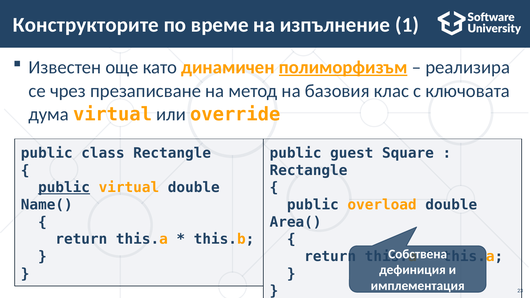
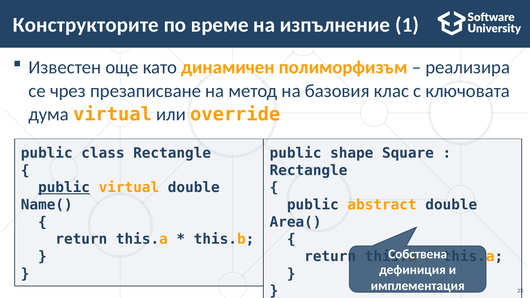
полиморфизъм underline: present -> none
guest: guest -> shape
overload: overload -> abstract
